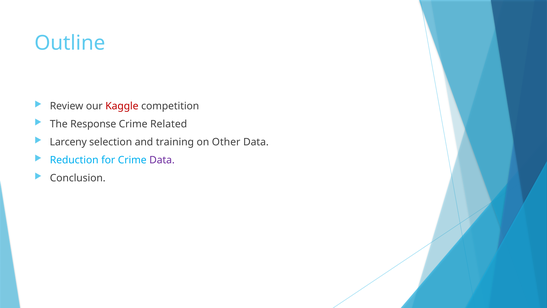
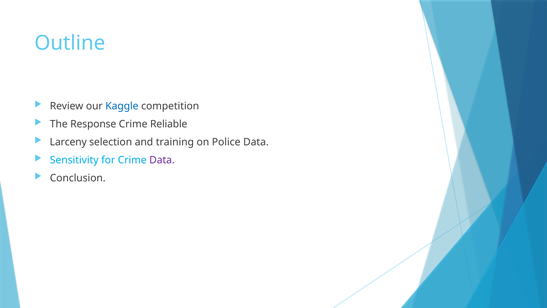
Kaggle colour: red -> blue
Related: Related -> Reliable
Other: Other -> Police
Reduction: Reduction -> Sensitivity
